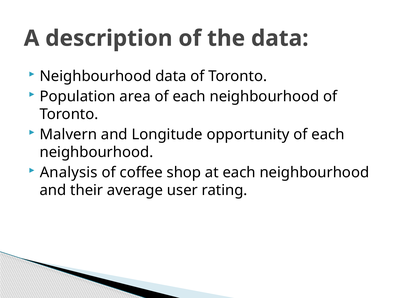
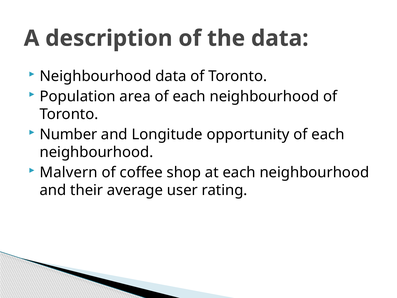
Malvern: Malvern -> Number
Analysis: Analysis -> Malvern
